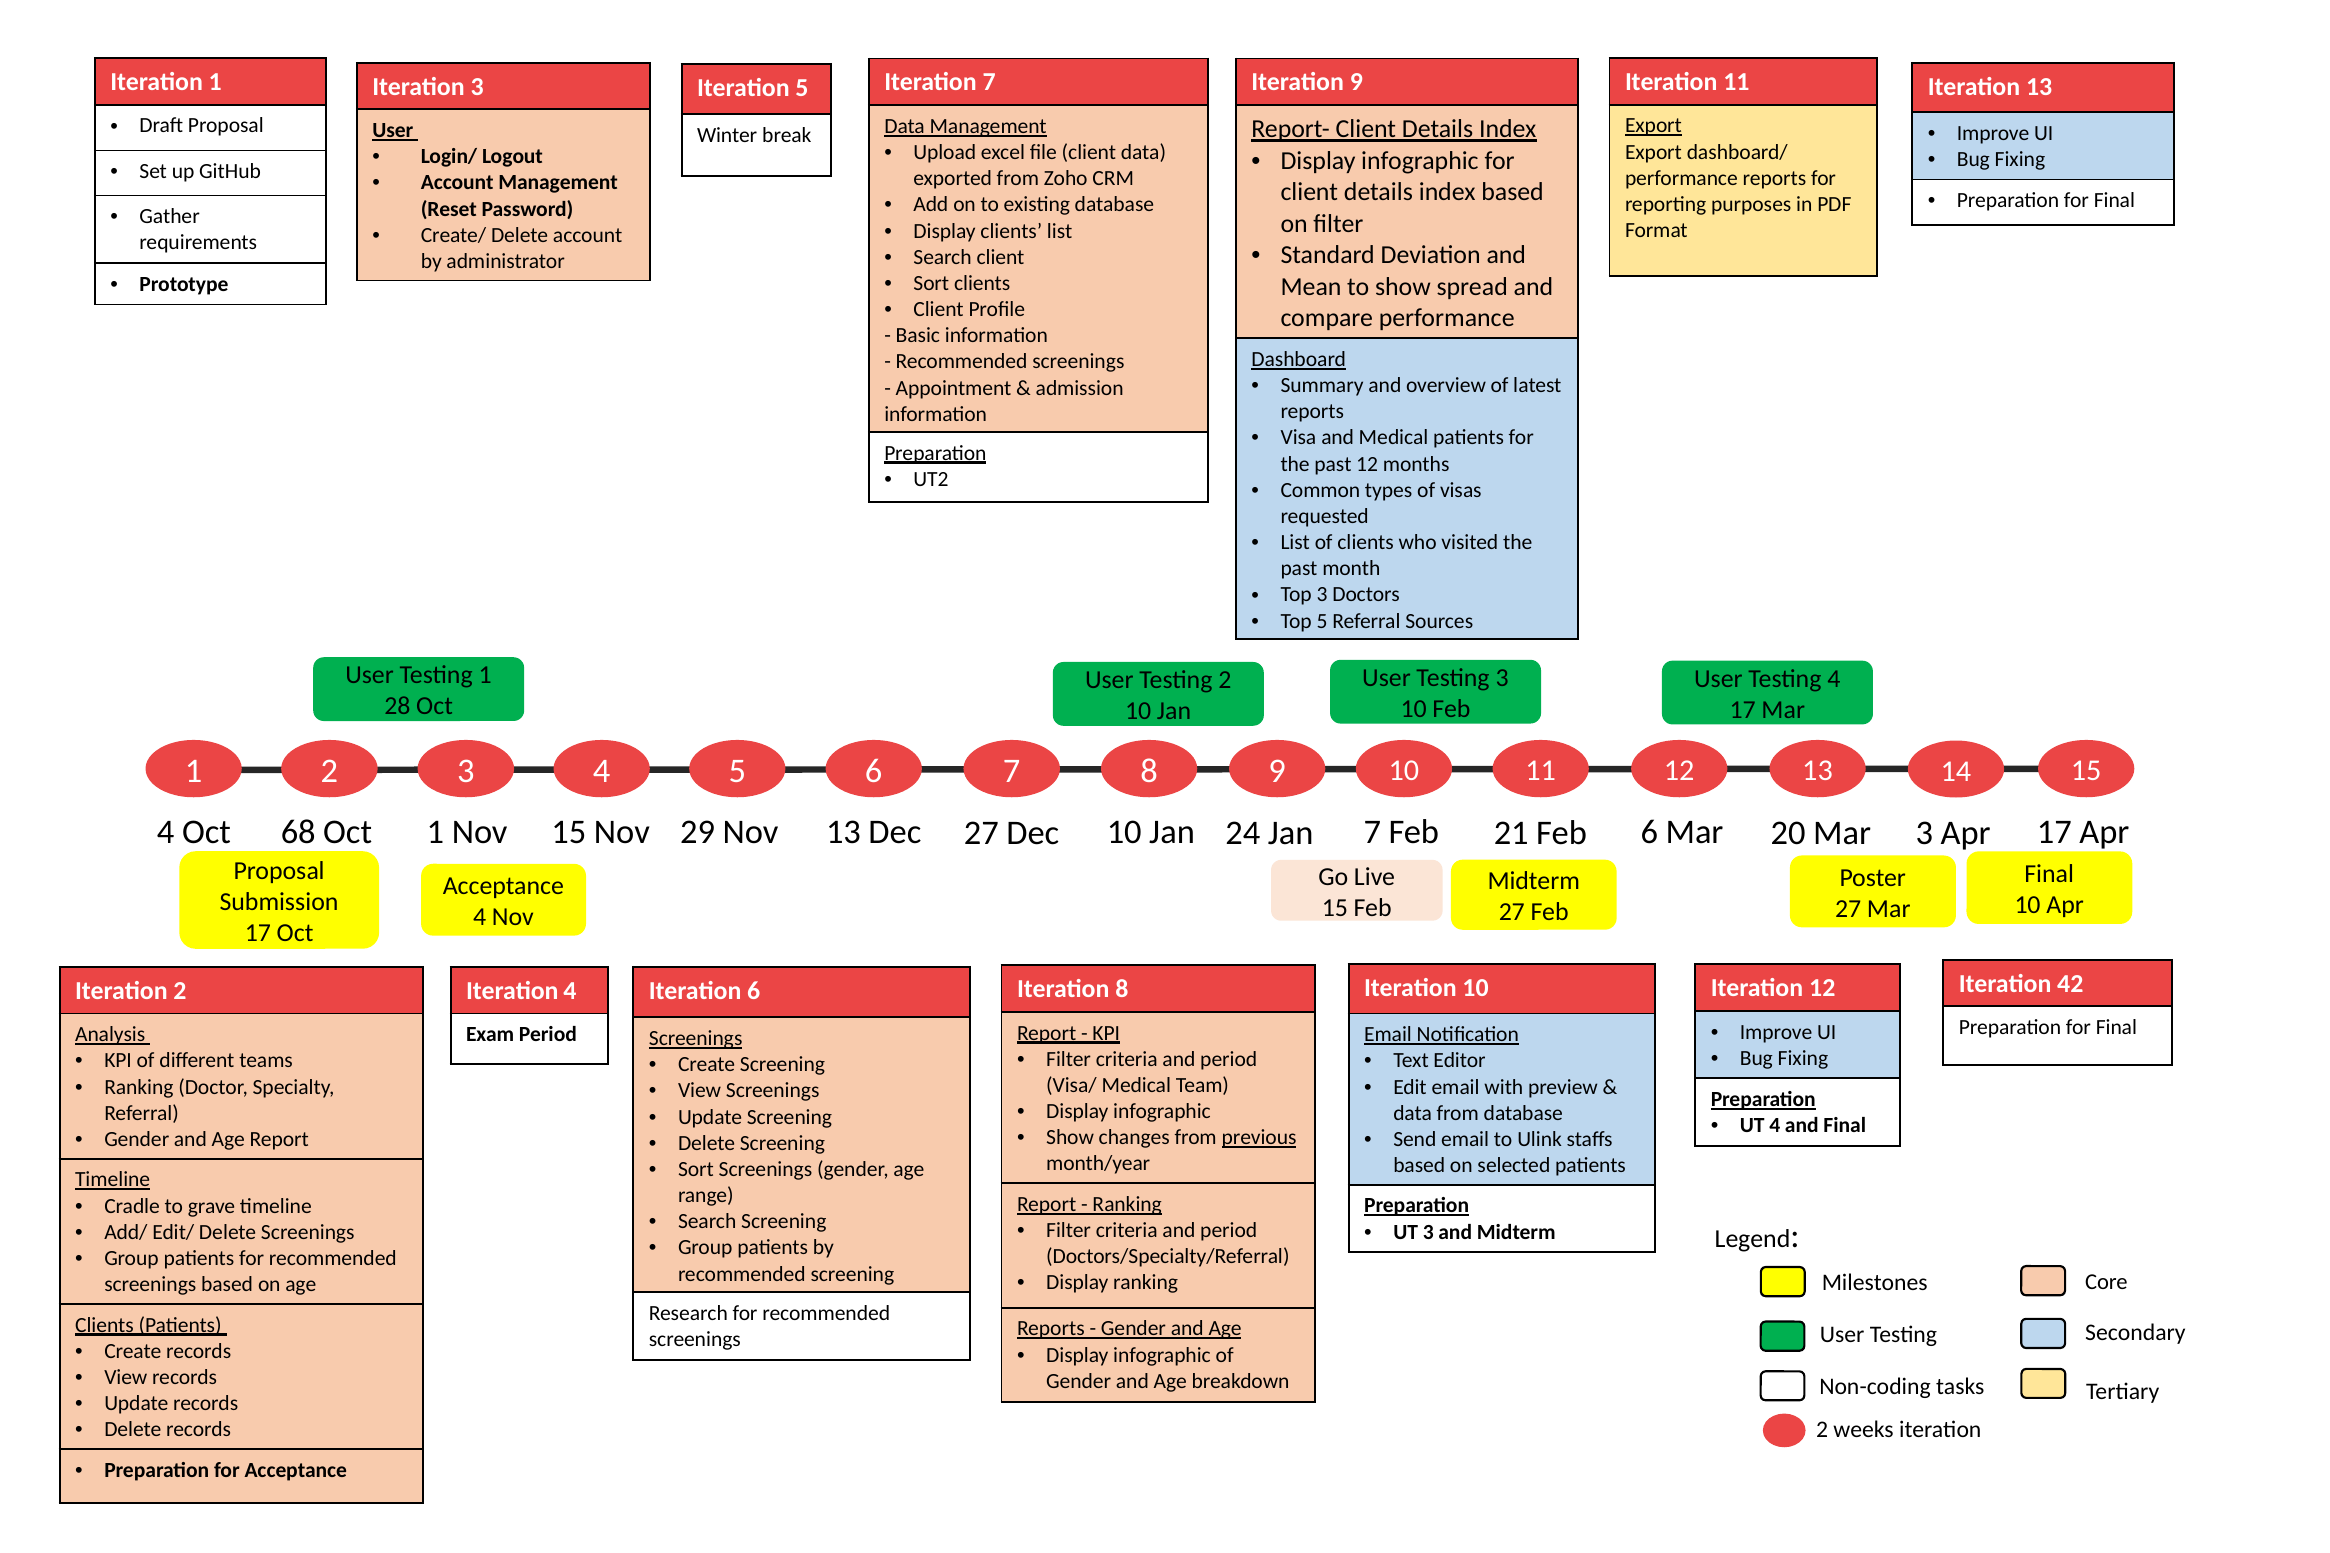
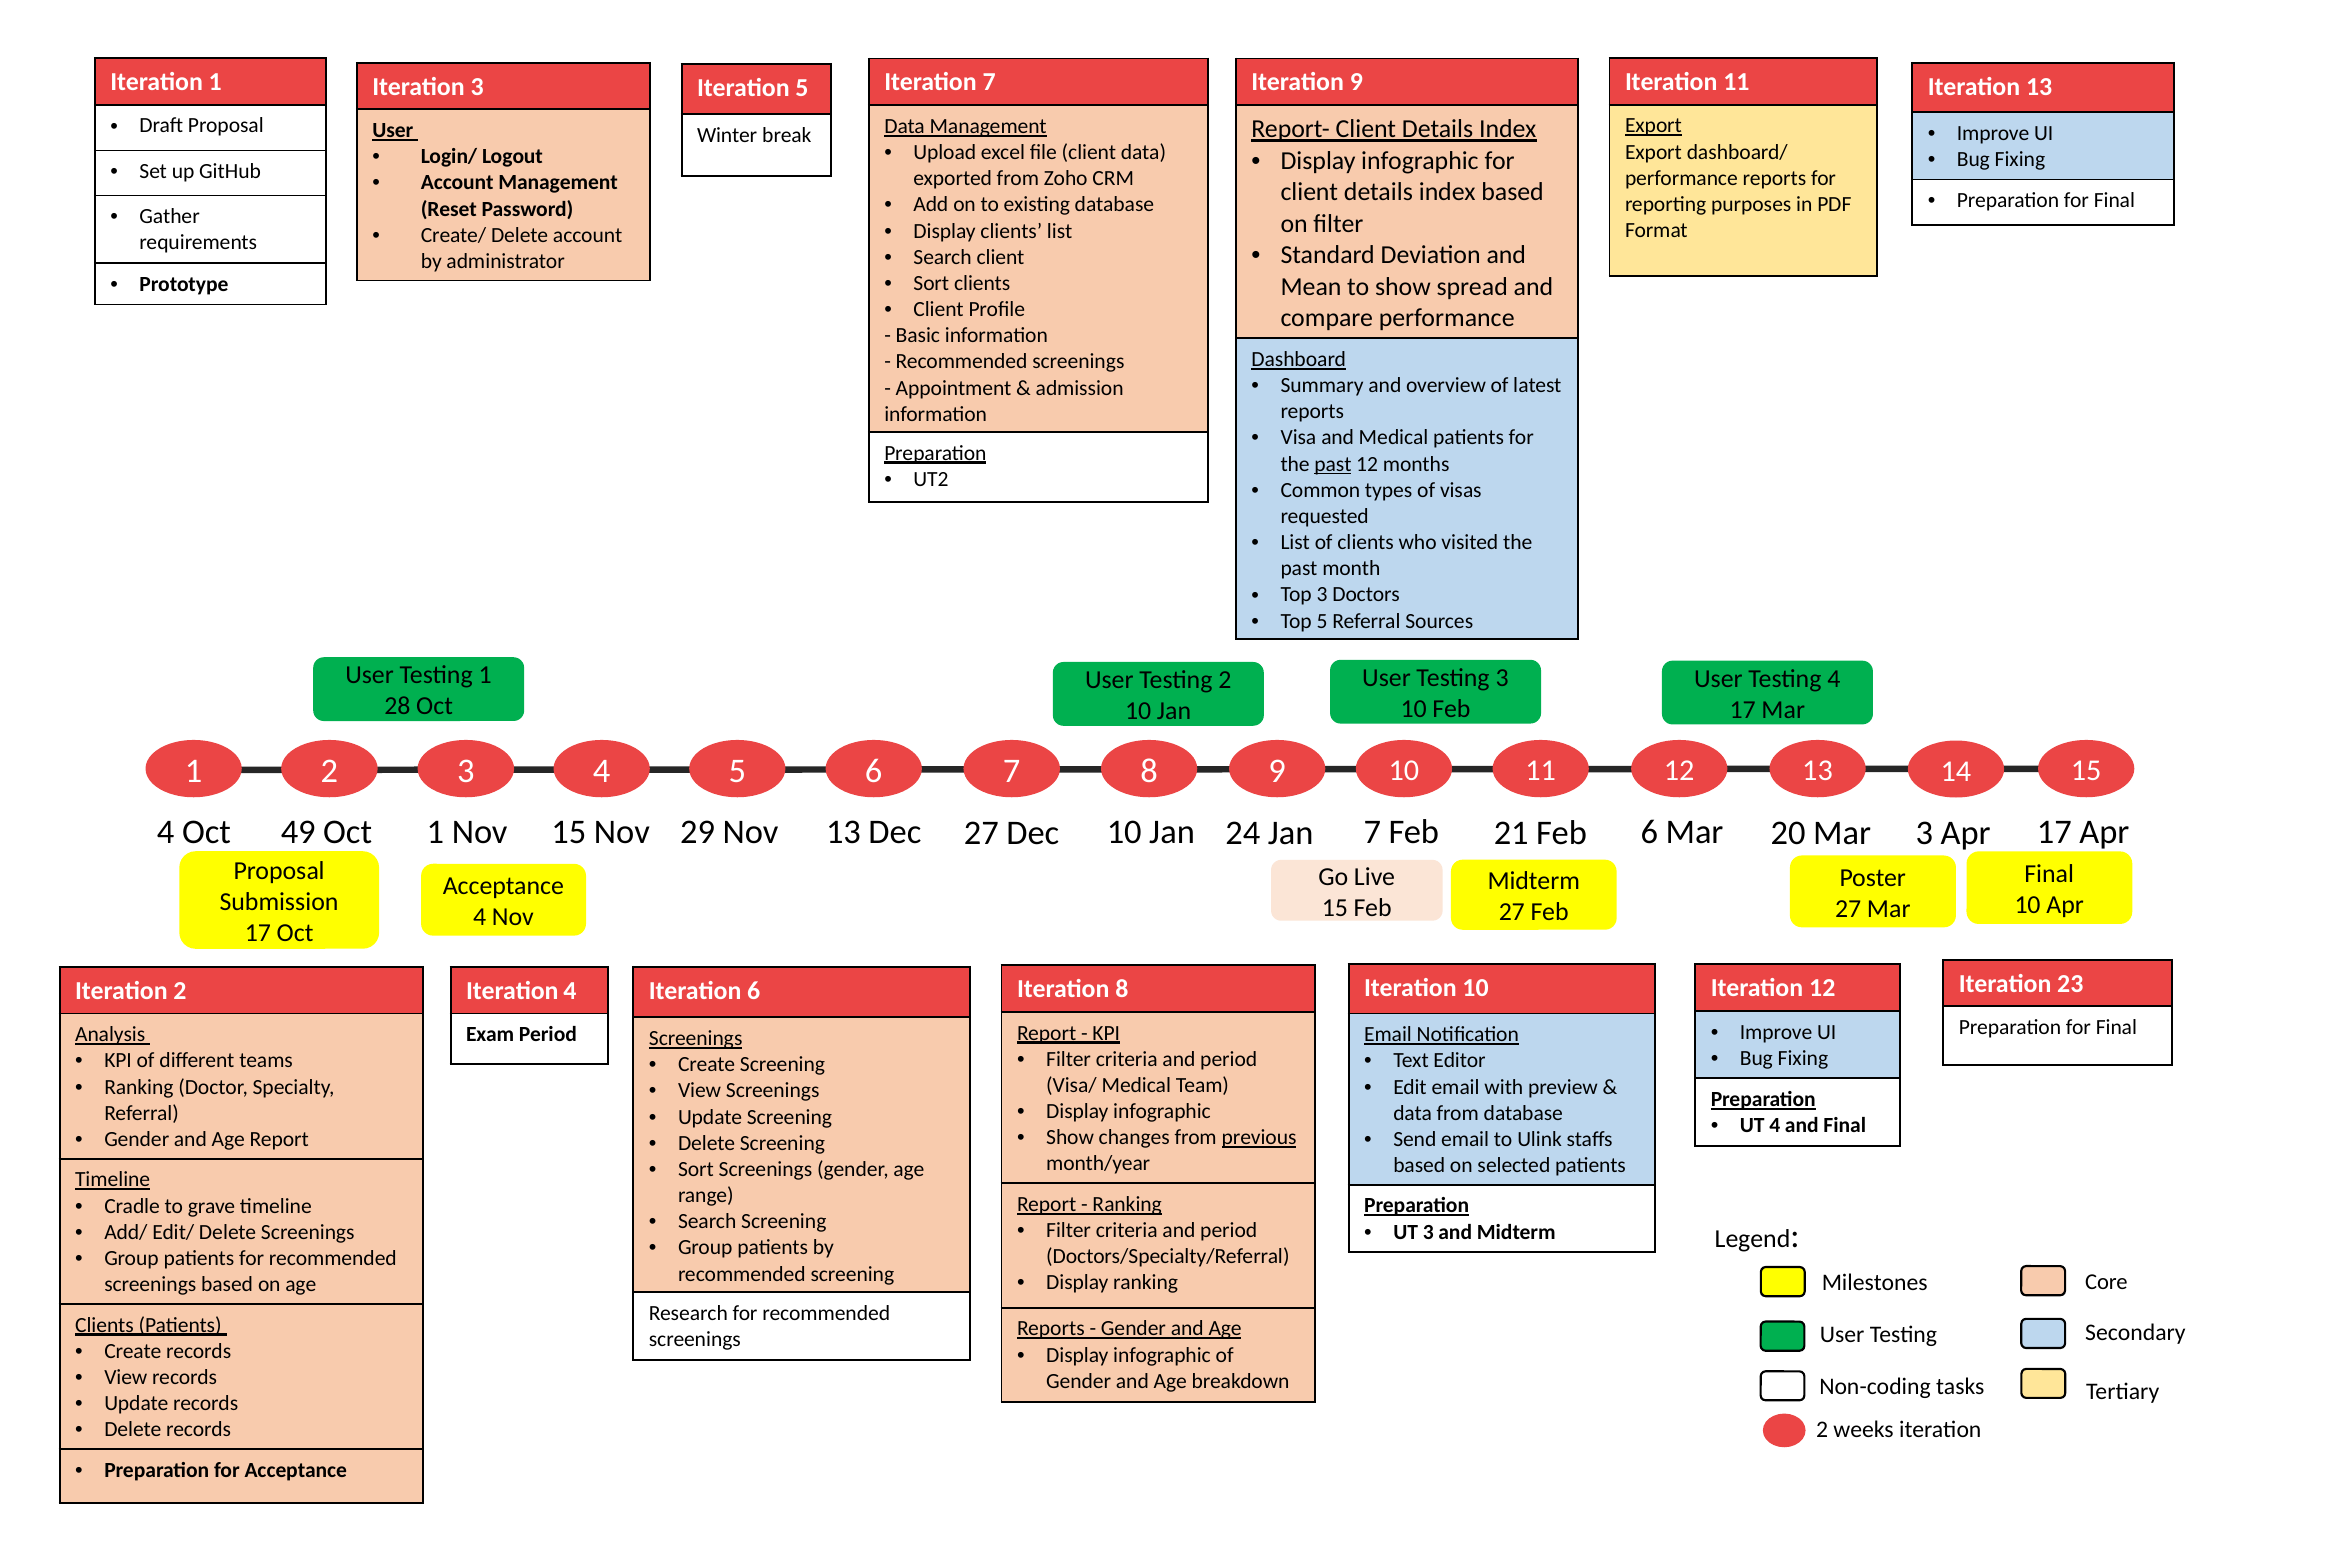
past at (1333, 464) underline: none -> present
68: 68 -> 49
42: 42 -> 23
